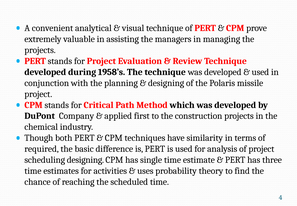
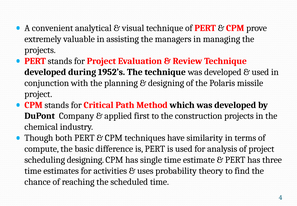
1958’s: 1958’s -> 1952’s
required: required -> compute
